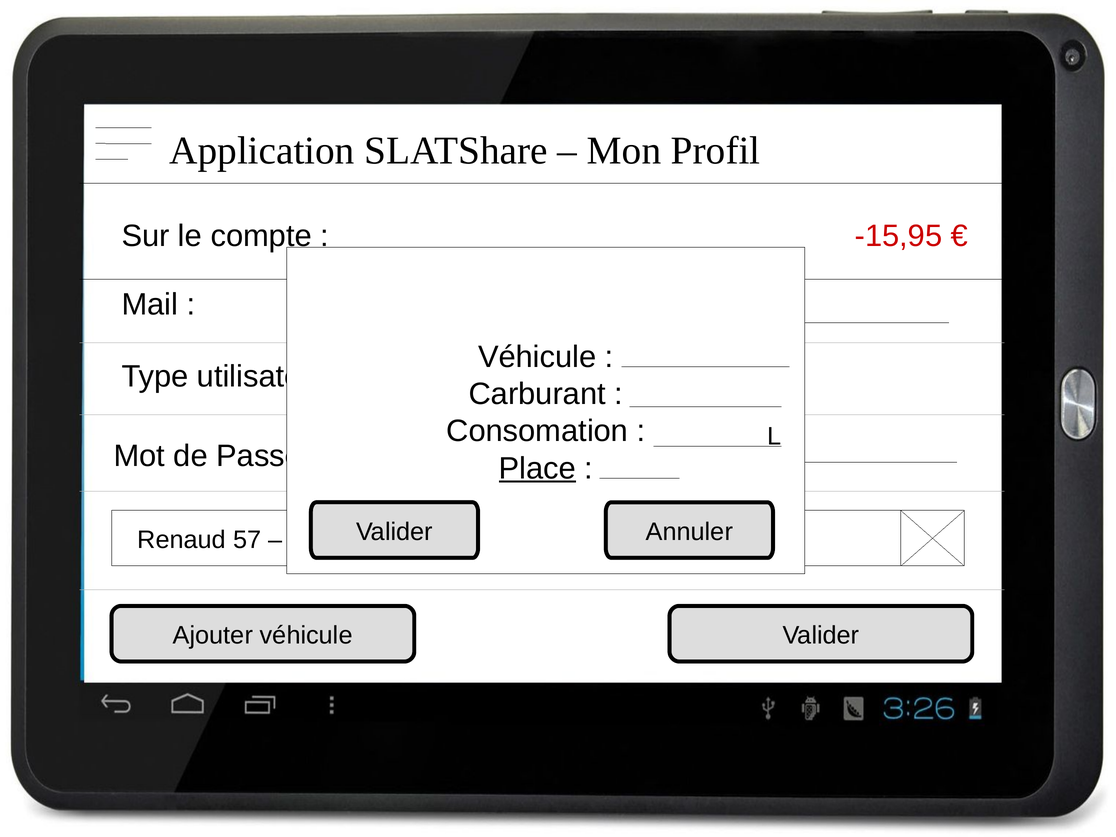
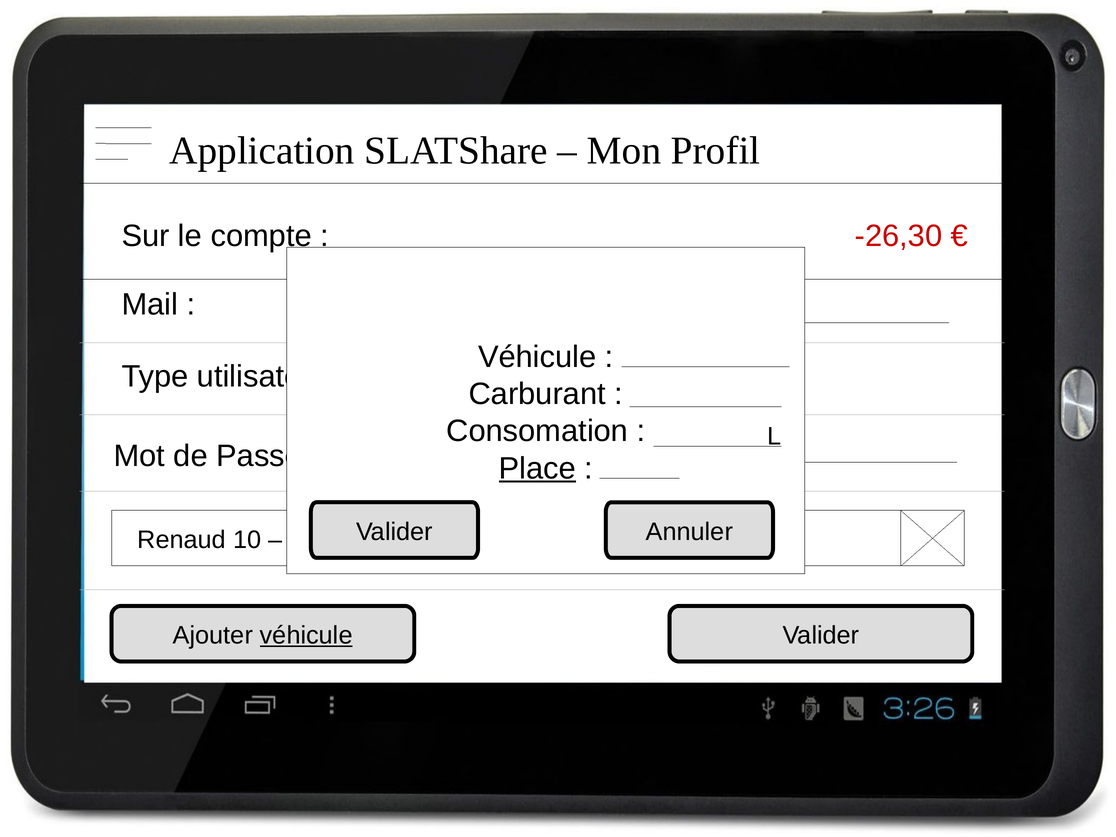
-15,95: -15,95 -> -26,30
57: 57 -> 10
véhicule at (306, 635) underline: none -> present
